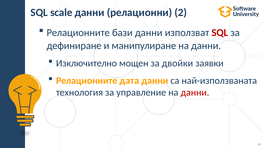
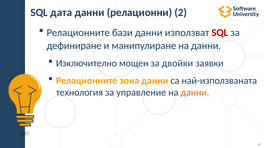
scale: scale -> дата
дата: дата -> зона
данни at (195, 93) colour: red -> orange
